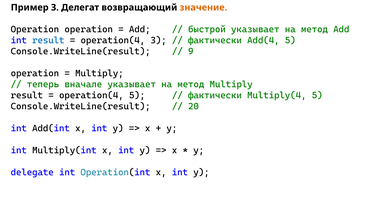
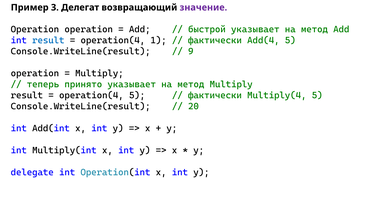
значение colour: orange -> purple
operation(4 3: 3 -> 1
вначале: вначале -> принято
